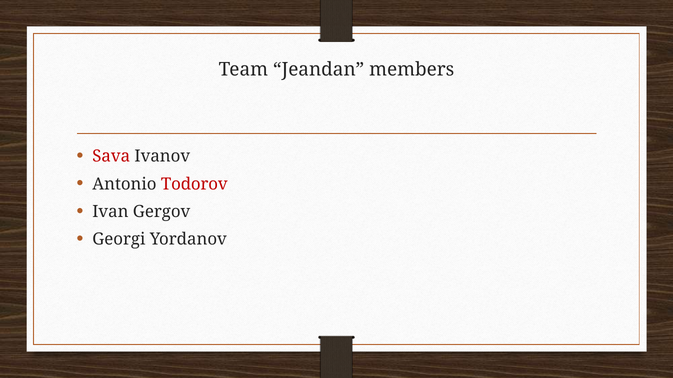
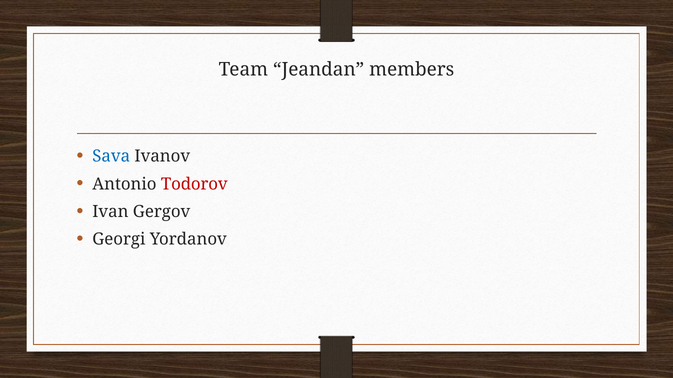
Sava colour: red -> blue
